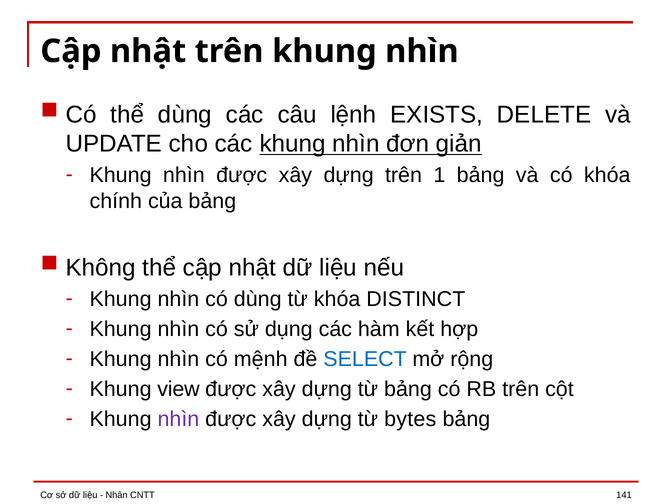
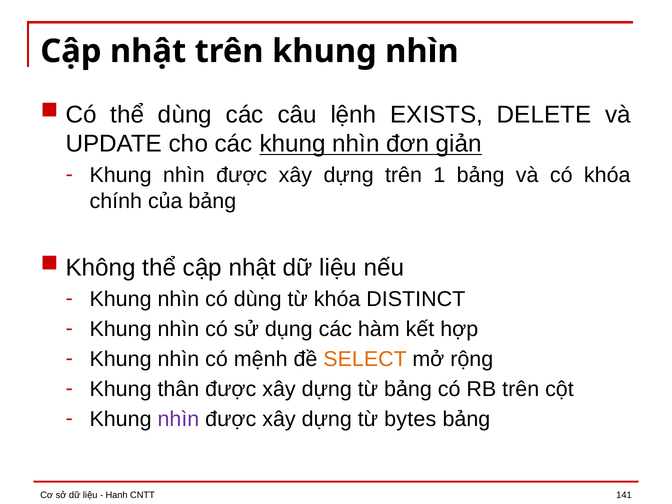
SELECT colour: blue -> orange
view: view -> thân
Nhân: Nhân -> Hanh
